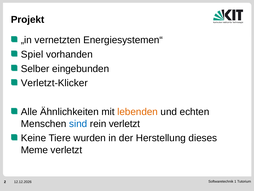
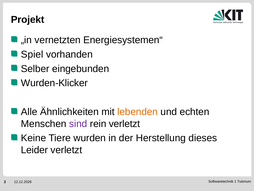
Verletzt-Klicker: Verletzt-Klicker -> Wurden-Klicker
sind colour: blue -> purple
Meme: Meme -> Leider
